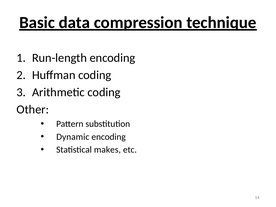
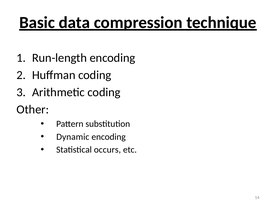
makes: makes -> occurs
